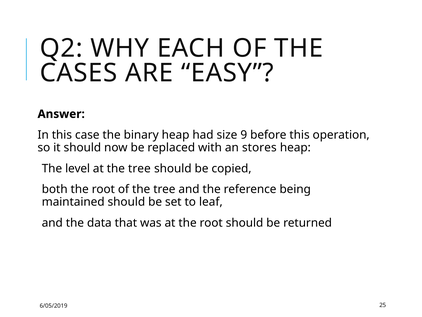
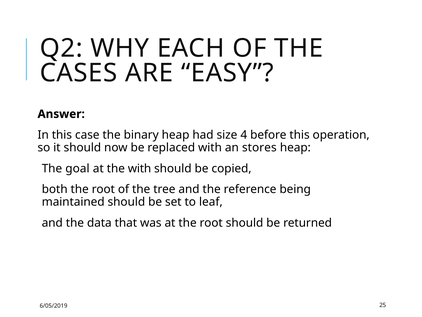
9: 9 -> 4
level: level -> goal
at the tree: tree -> with
